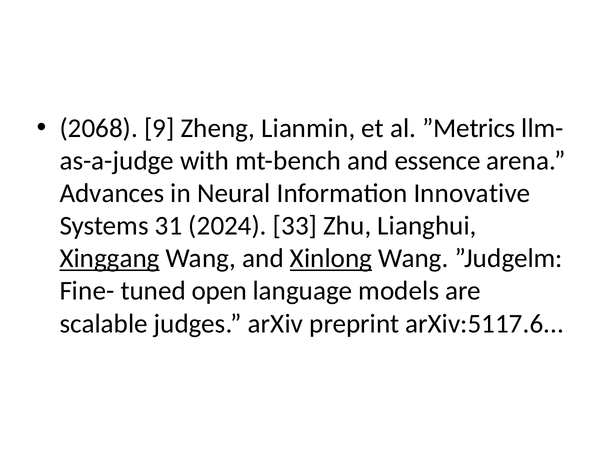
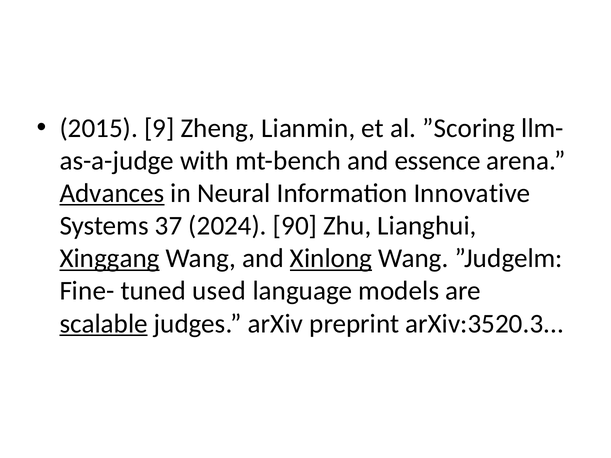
2068: 2068 -> 2015
”Metrics: ”Metrics -> ”Scoring
Advances underline: none -> present
31: 31 -> 37
33: 33 -> 90
open: open -> used
scalable underline: none -> present
arXiv:5117.6: arXiv:5117.6 -> arXiv:3520.3
